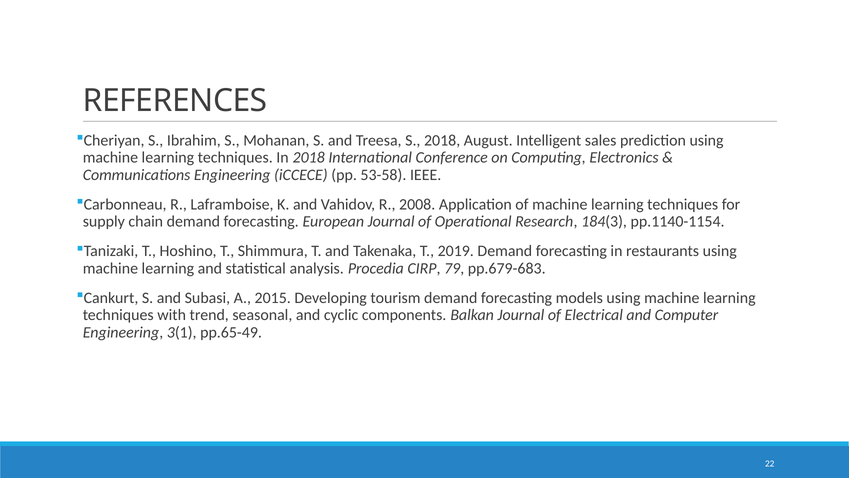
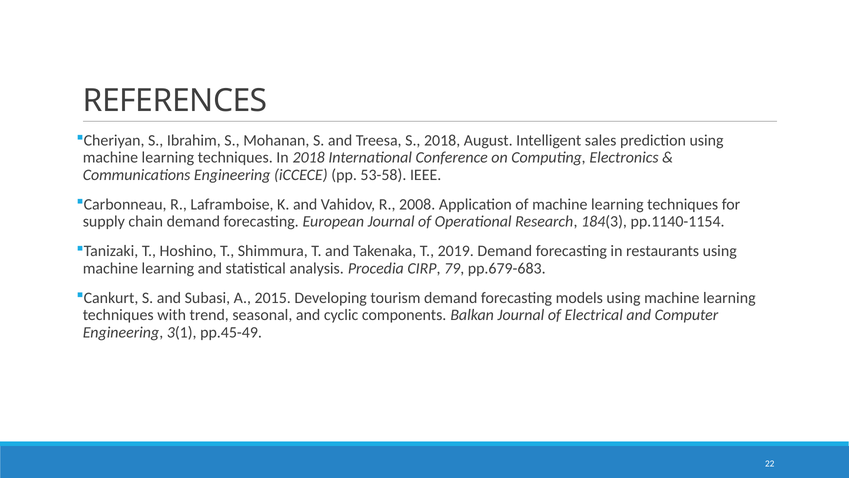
pp.65-49: pp.65-49 -> pp.45-49
